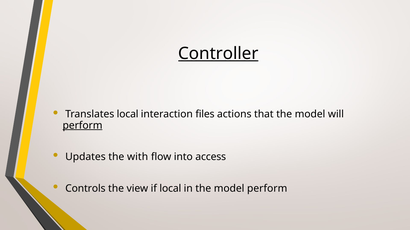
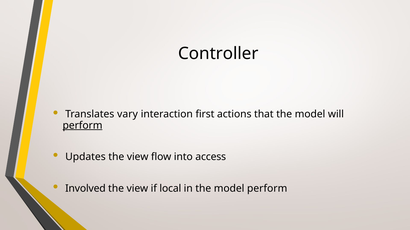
Controller underline: present -> none
Translates local: local -> vary
files: files -> first
with at (138, 157): with -> view
Controls: Controls -> Involved
